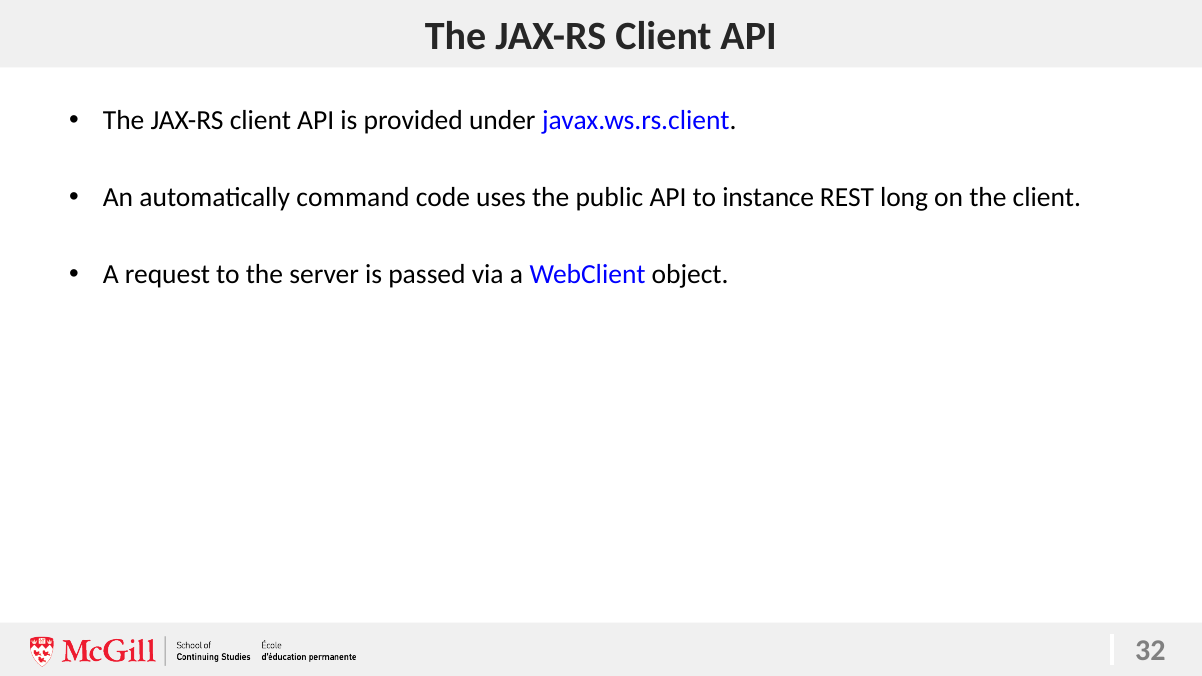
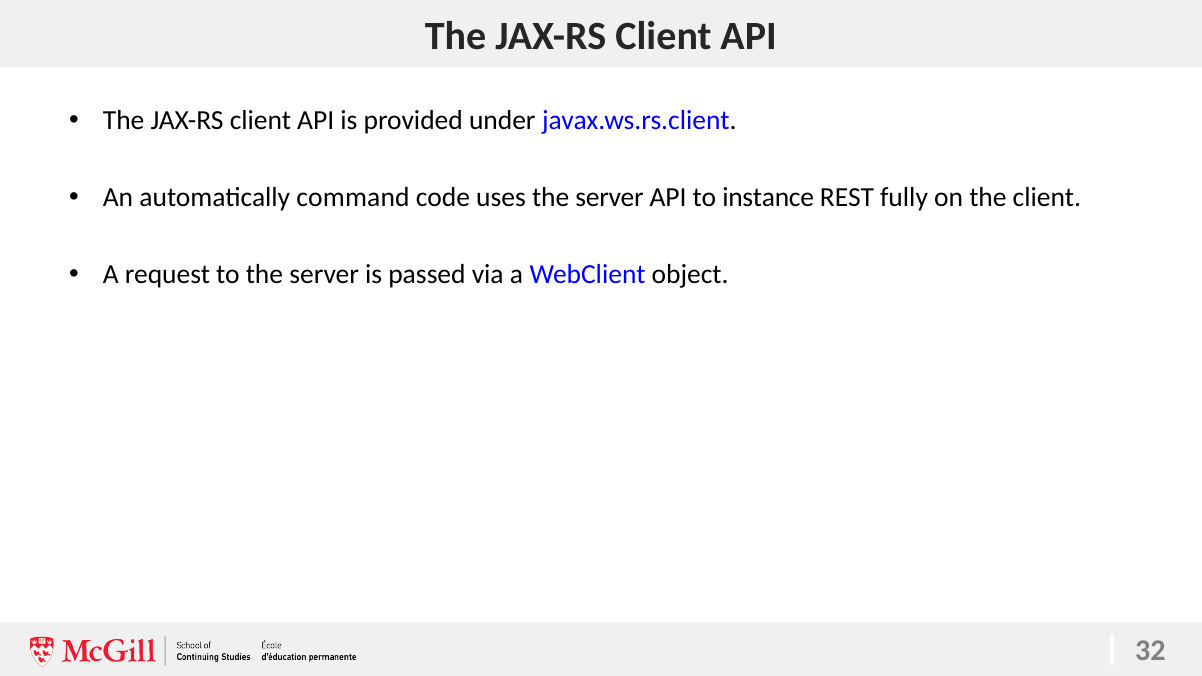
uses the public: public -> server
long: long -> fully
